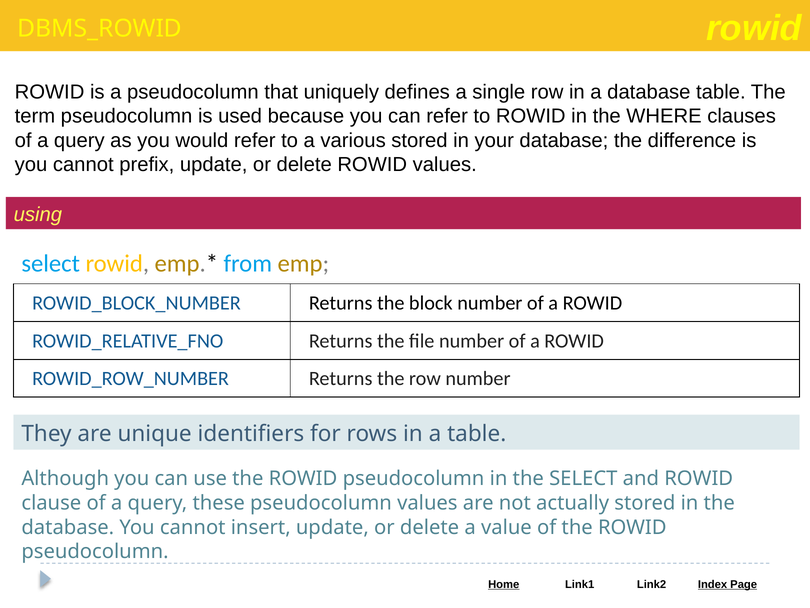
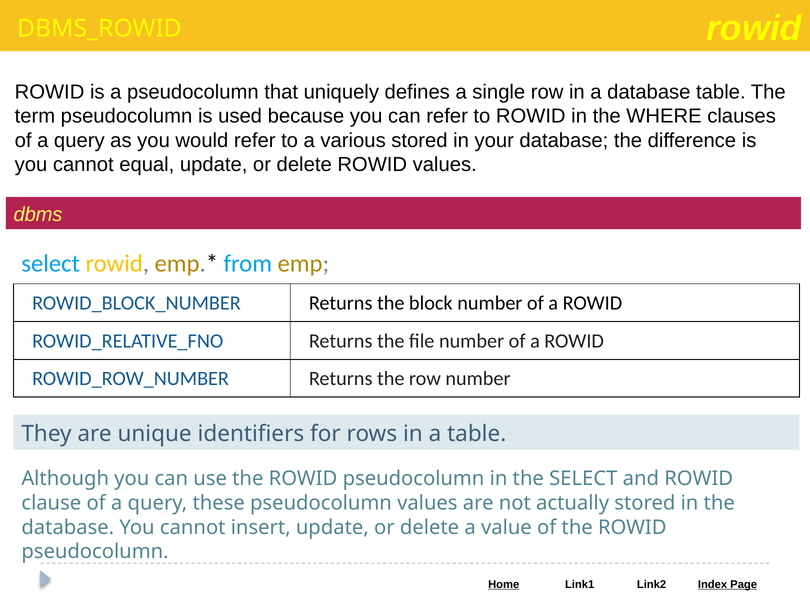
prefix: prefix -> equal
using: using -> dbms
